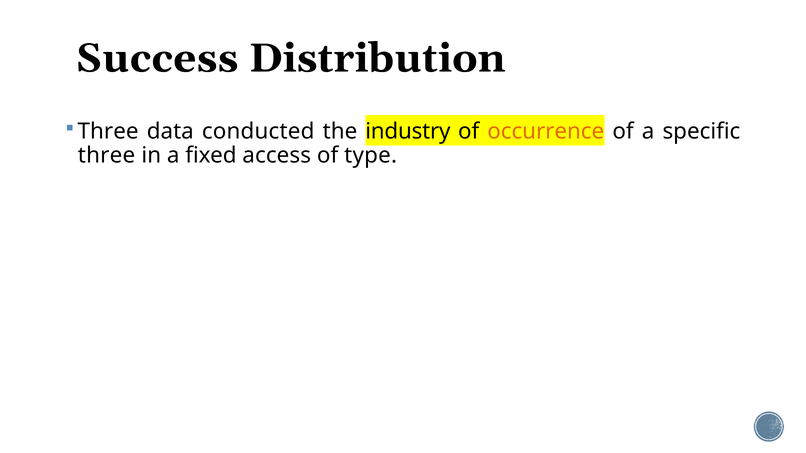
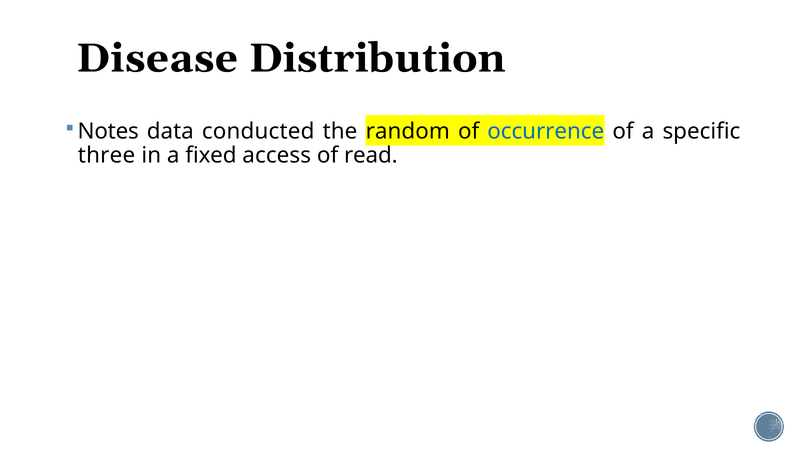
Success: Success -> Disease
Three at (108, 131): Three -> Notes
industry: industry -> random
occurrence colour: orange -> blue
type: type -> read
